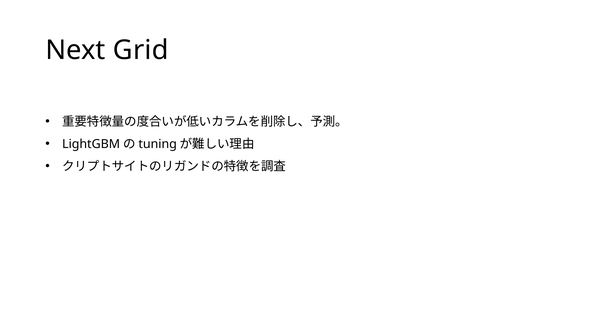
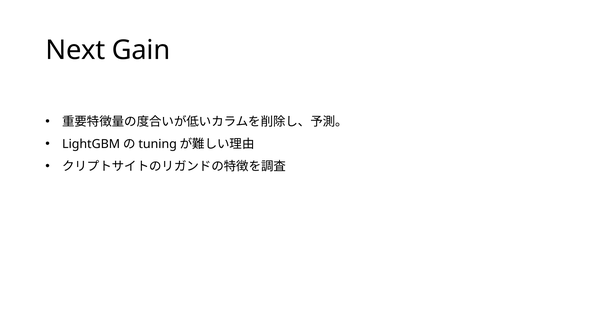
Grid: Grid -> Gain
